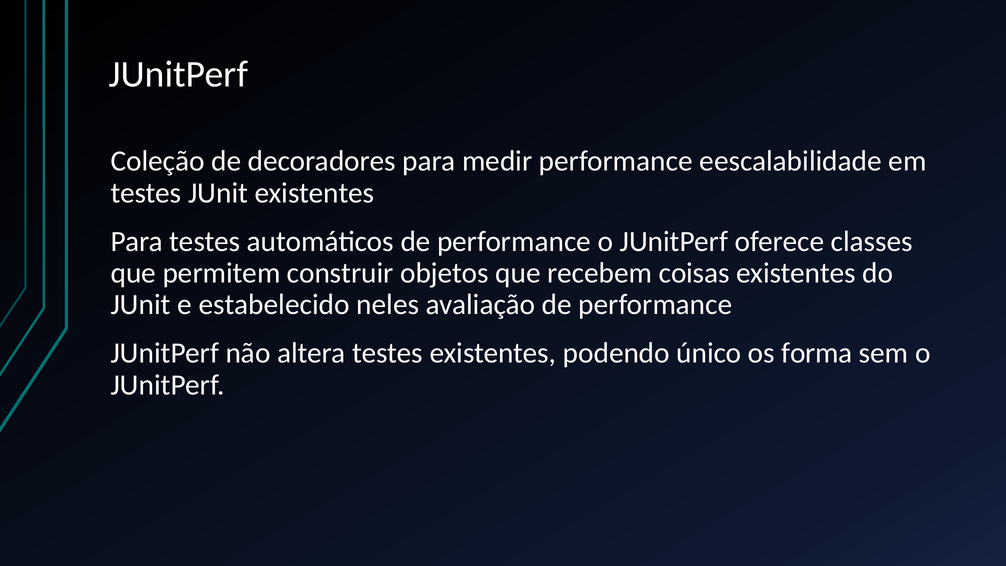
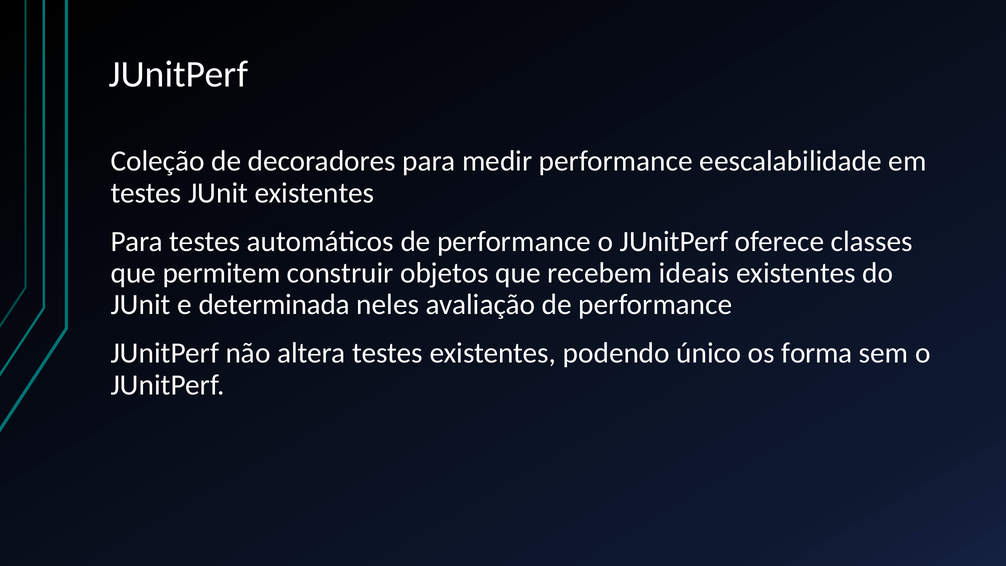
coisas: coisas -> ideais
estabelecido: estabelecido -> determinada
